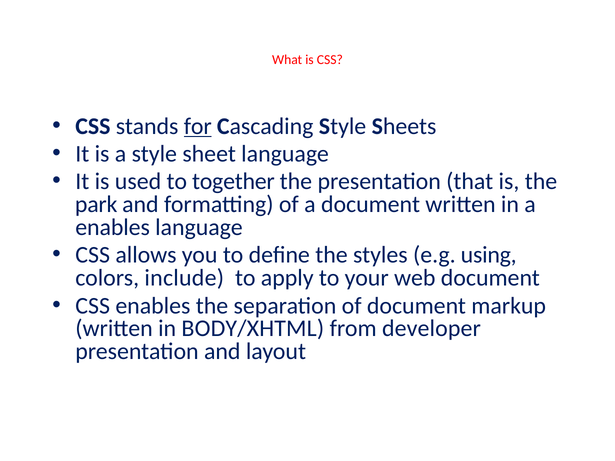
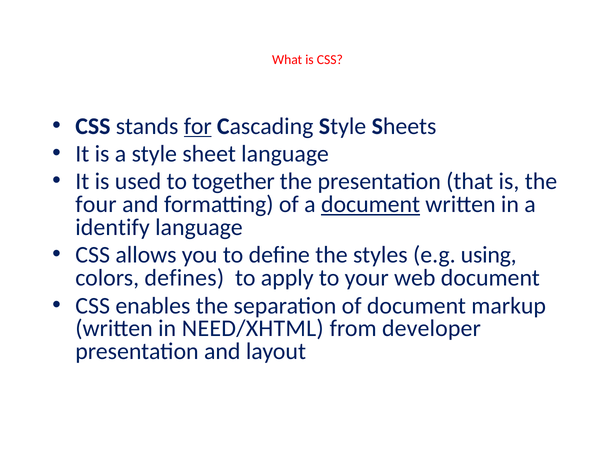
park: park -> four
document at (371, 205) underline: none -> present
enables at (113, 227): enables -> identify
include: include -> defines
BODY/XHTML: BODY/XHTML -> NEED/XHTML
